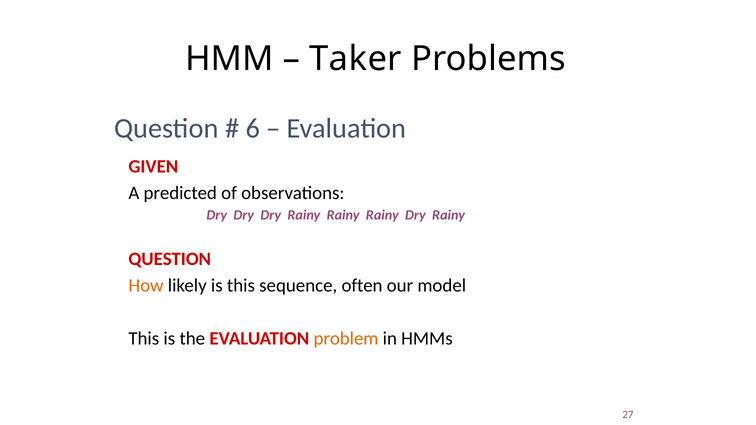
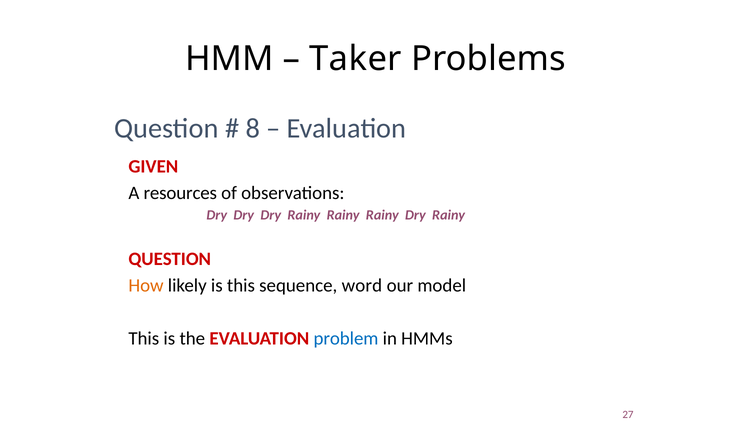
6: 6 -> 8
predicted: predicted -> resources
often: often -> word
problem colour: orange -> blue
